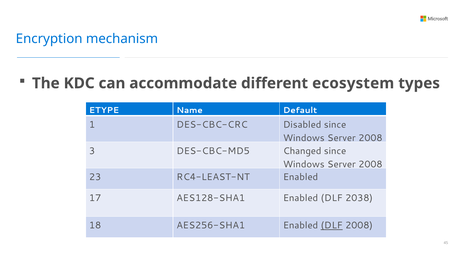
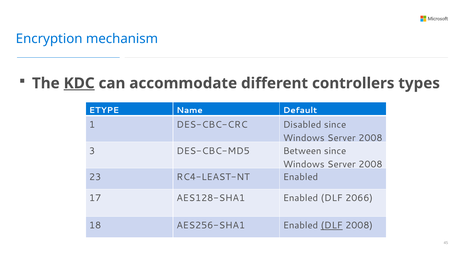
KDC underline: none -> present
ecosystem: ecosystem -> controllers
Changed: Changed -> Between
2038: 2038 -> 2066
